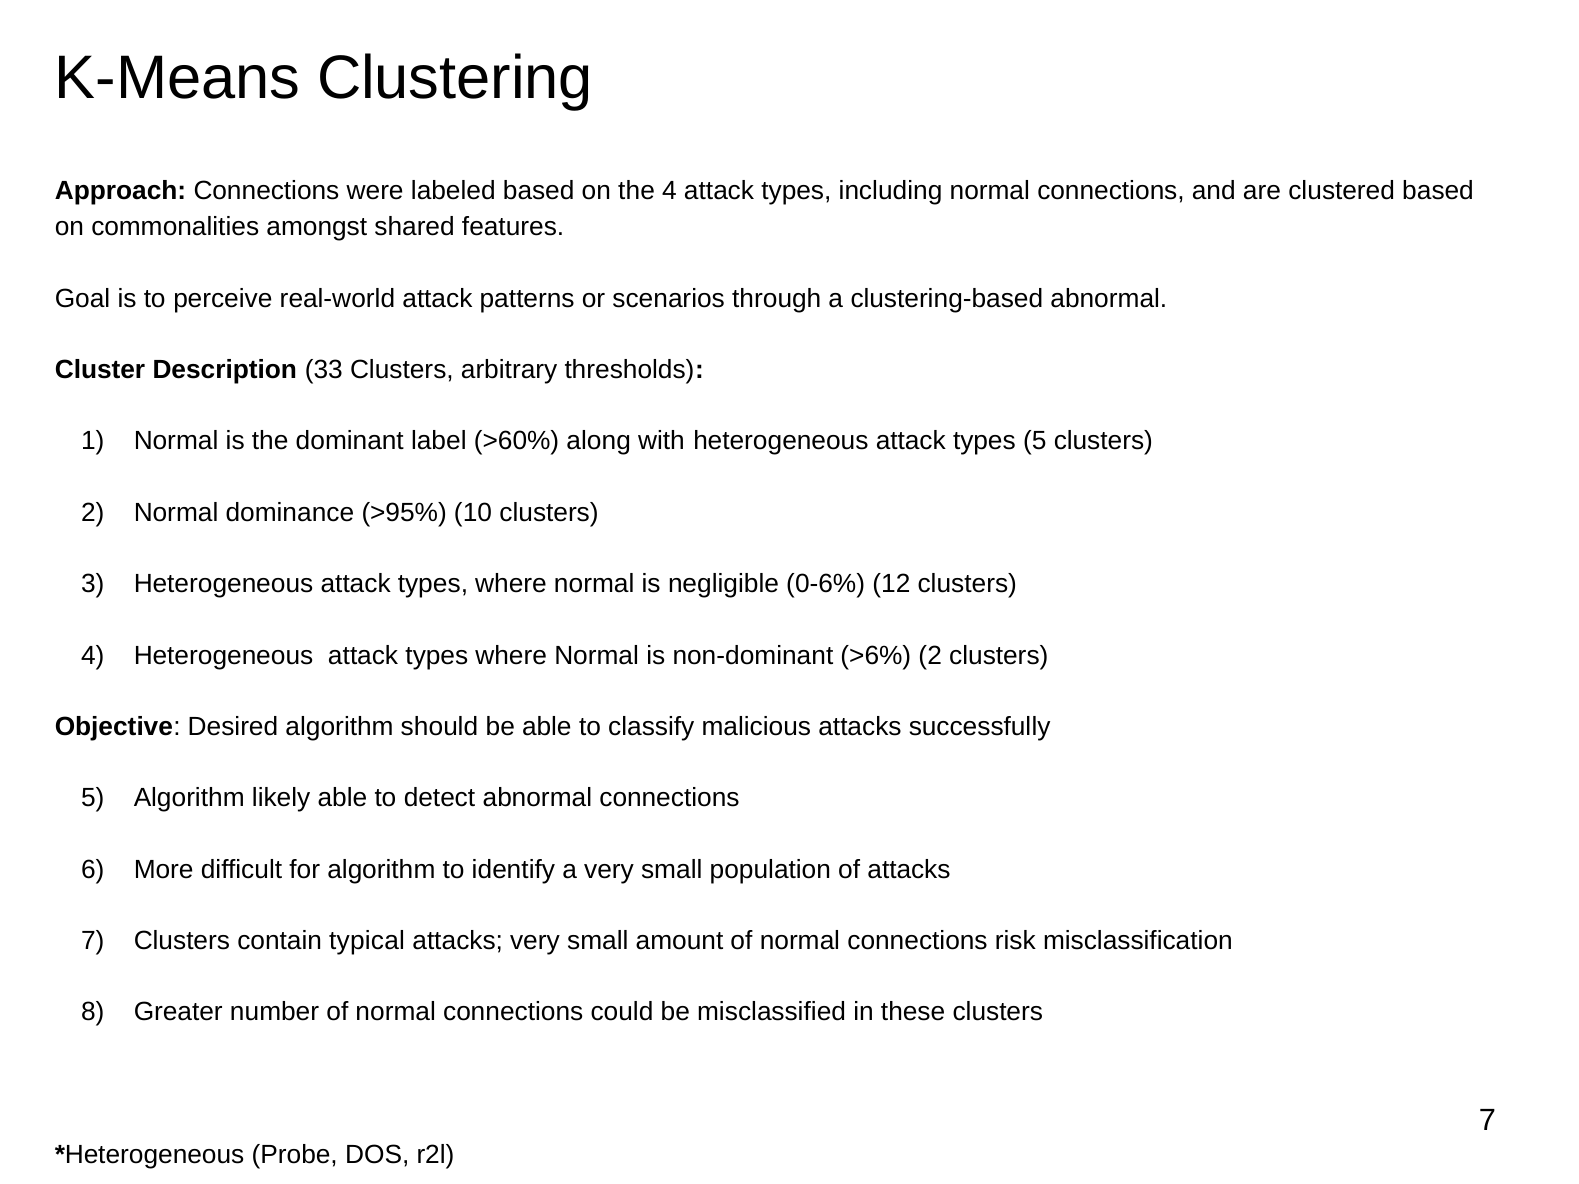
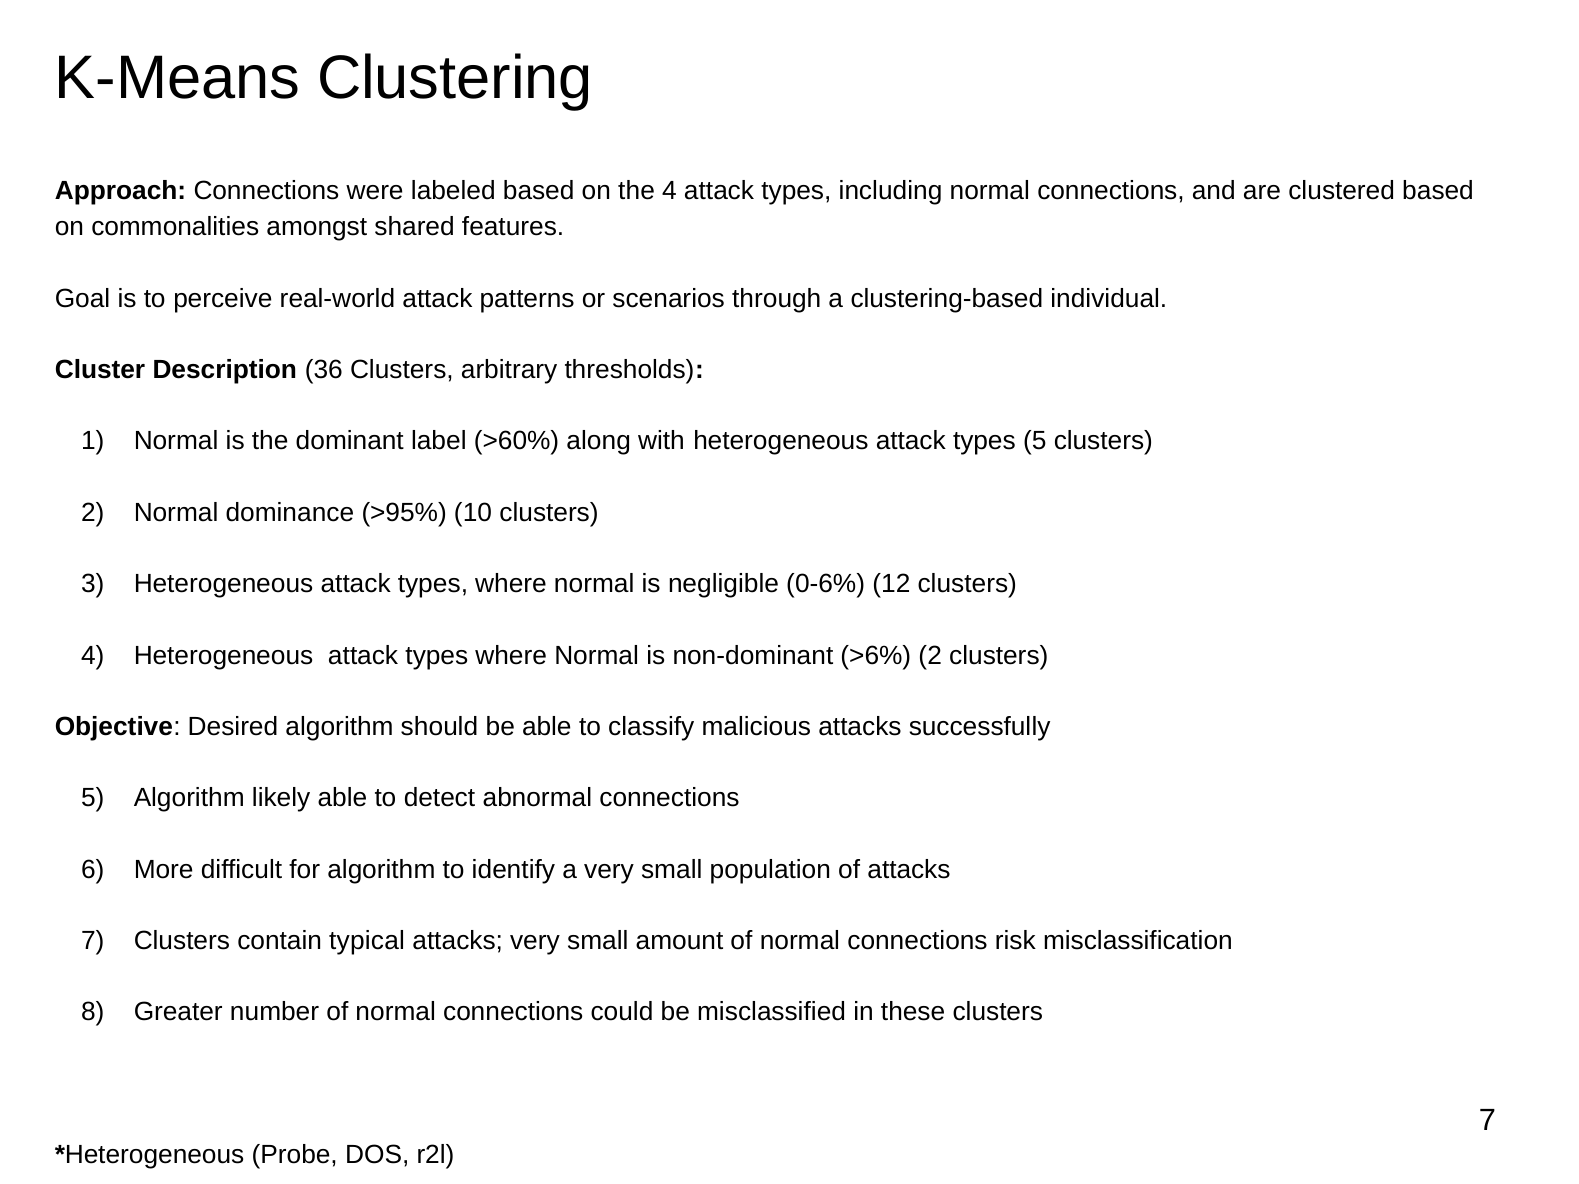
clustering-based abnormal: abnormal -> individual
33: 33 -> 36
